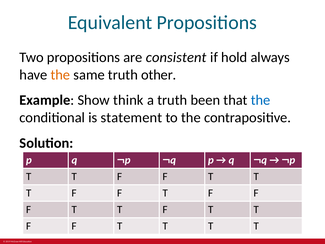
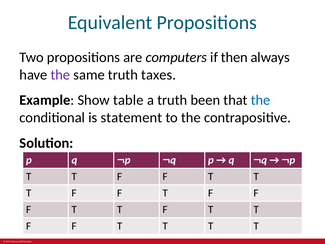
consistent: consistent -> computers
hold: hold -> then
the at (60, 75) colour: orange -> purple
other: other -> taxes
think: think -> table
